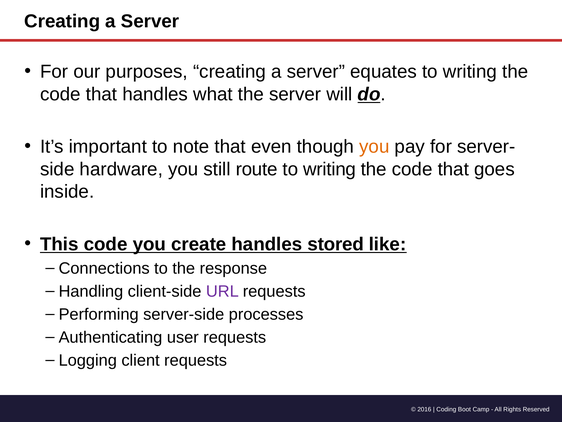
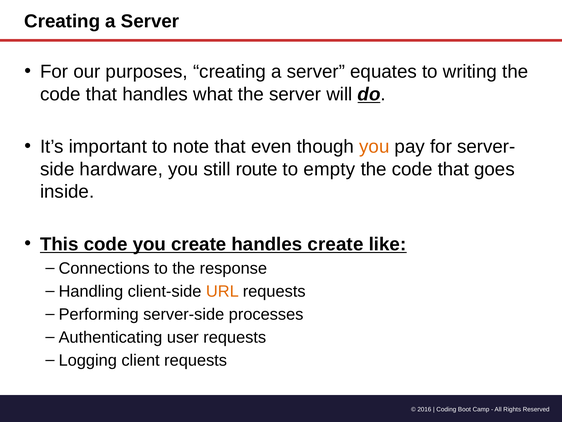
writing at (330, 169): writing -> empty
handles stored: stored -> create
URL colour: purple -> orange
